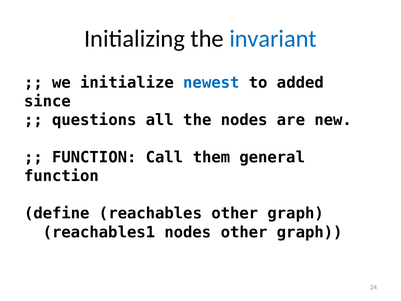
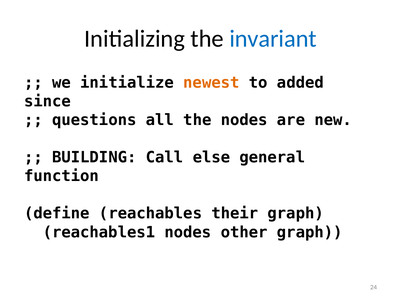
newest colour: blue -> orange
FUNCTION at (94, 157): FUNCTION -> BUILDING
them: them -> else
reachables other: other -> their
